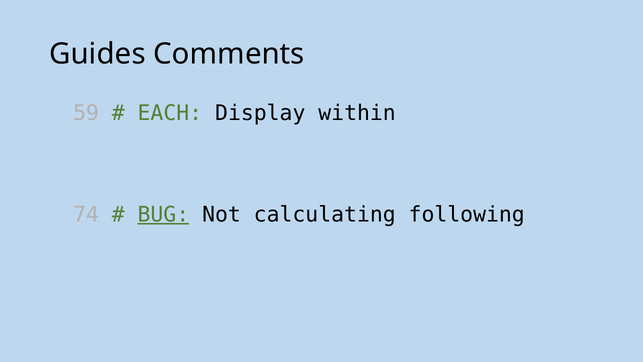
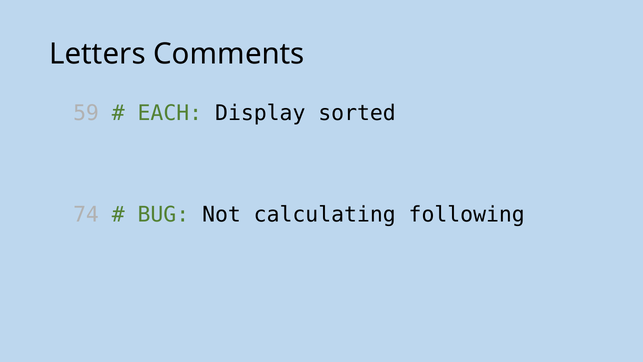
Guides: Guides -> Letters
within: within -> sorted
BUG underline: present -> none
